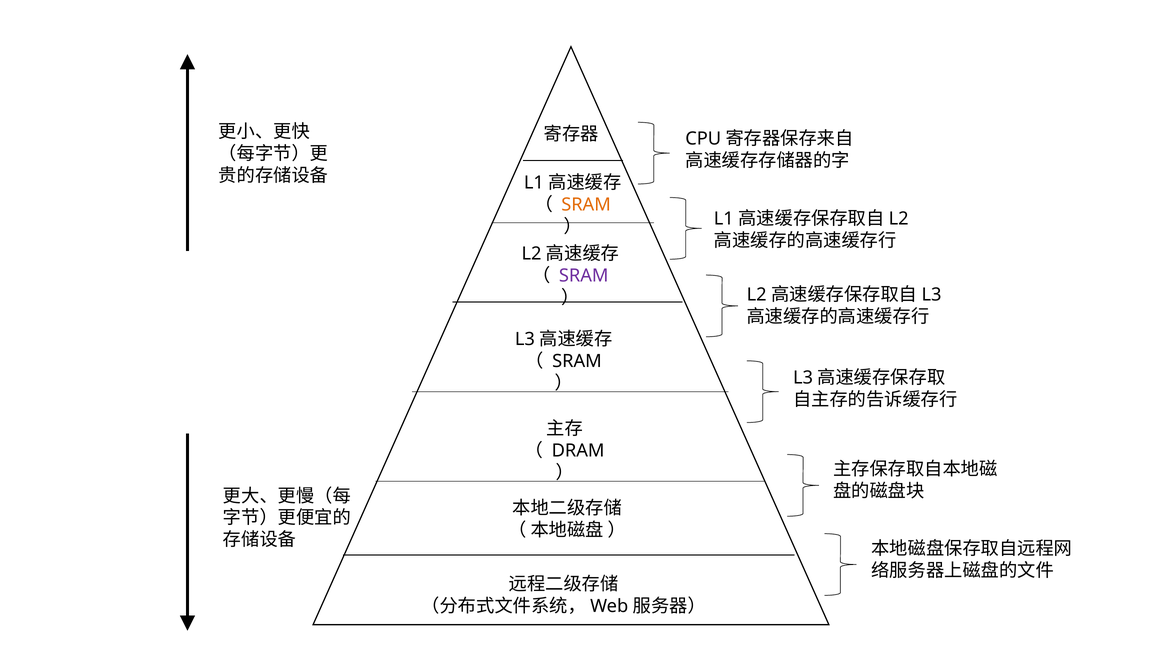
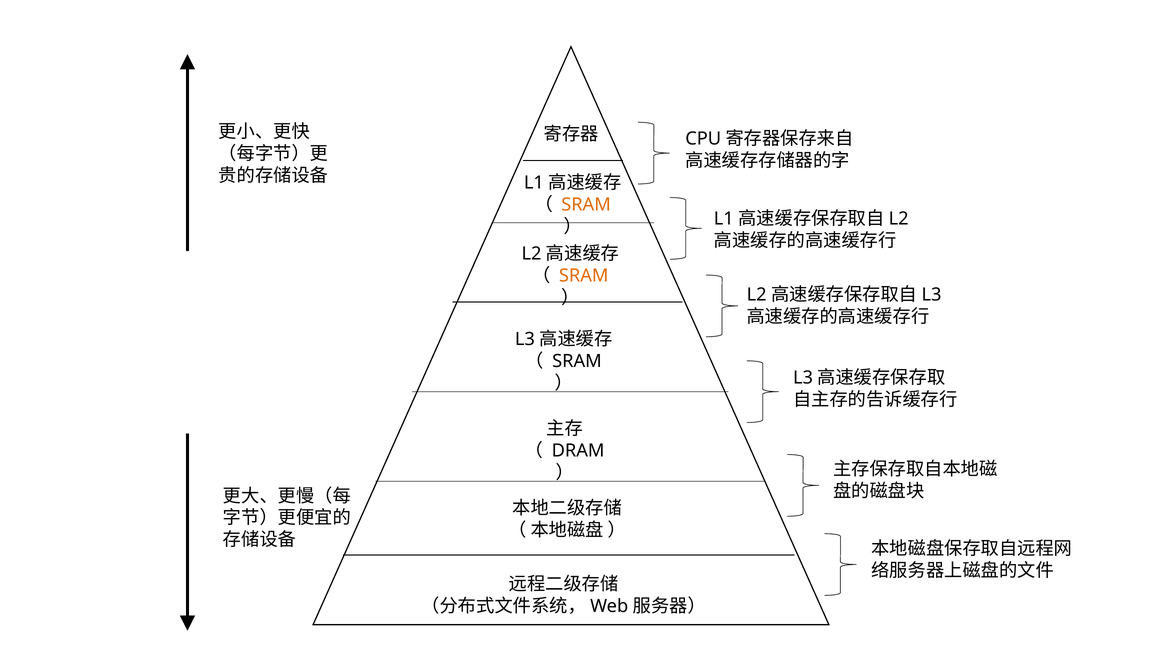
SRAM at (584, 276) colour: purple -> orange
